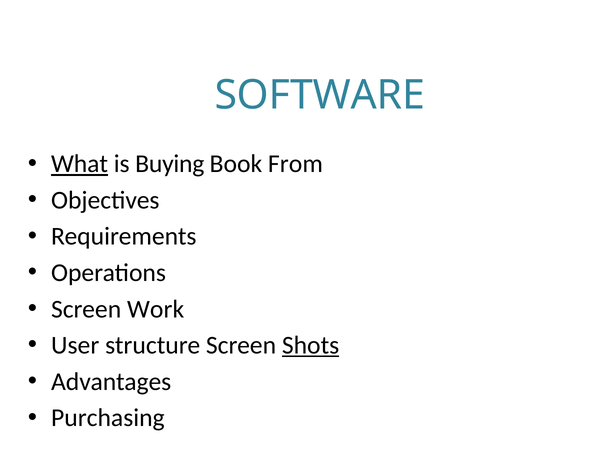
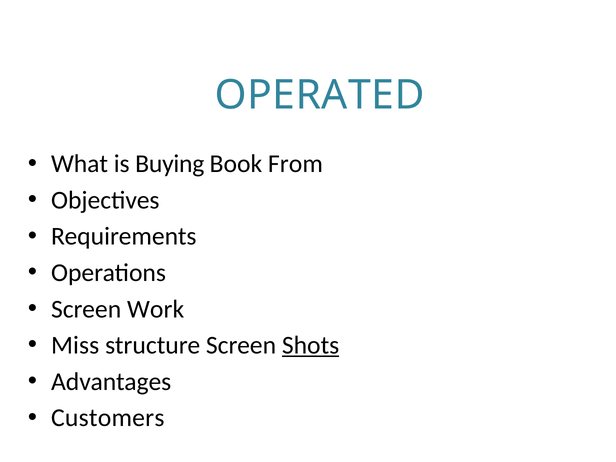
SOFTWARE: SOFTWARE -> OPERATED
What underline: present -> none
User: User -> Miss
Purchasing: Purchasing -> Customers
